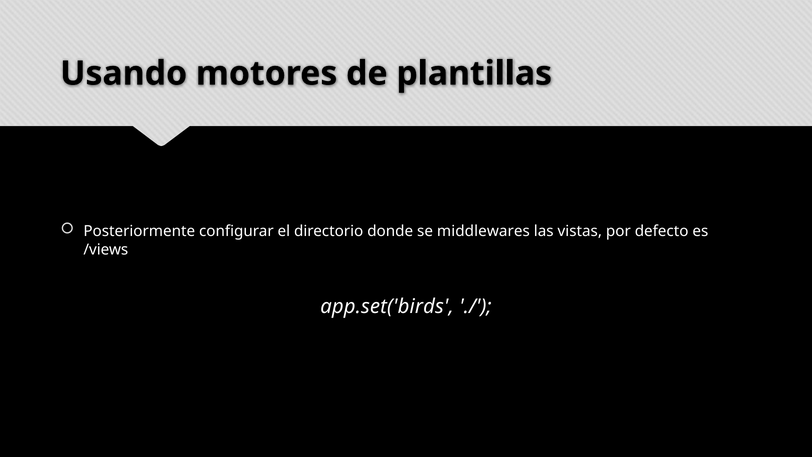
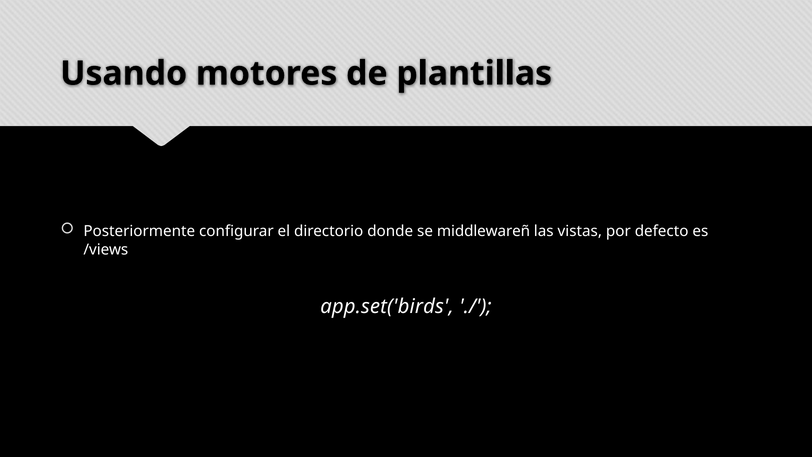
middlewares: middlewares -> middlewareñ
